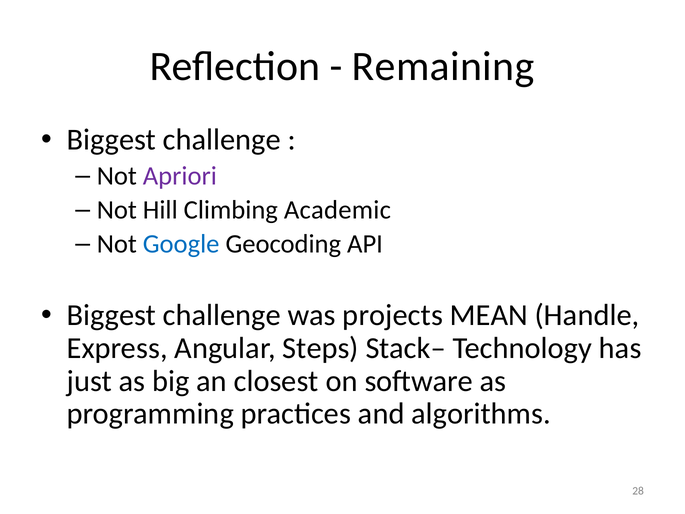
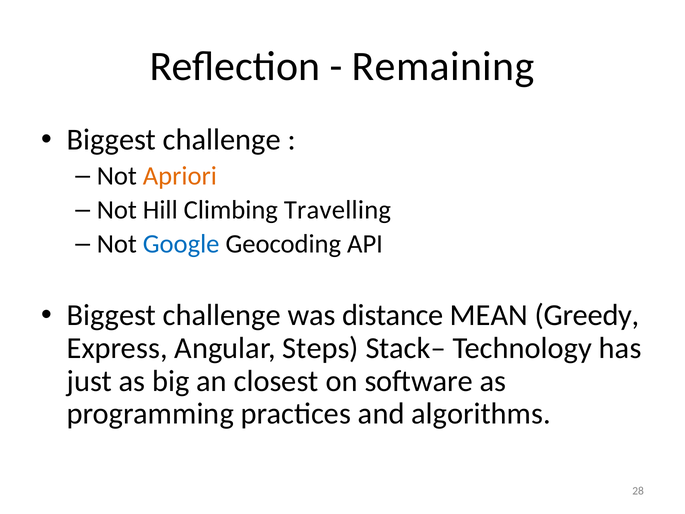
Apriori colour: purple -> orange
Academic: Academic -> Travelling
projects: projects -> distance
Handle: Handle -> Greedy
